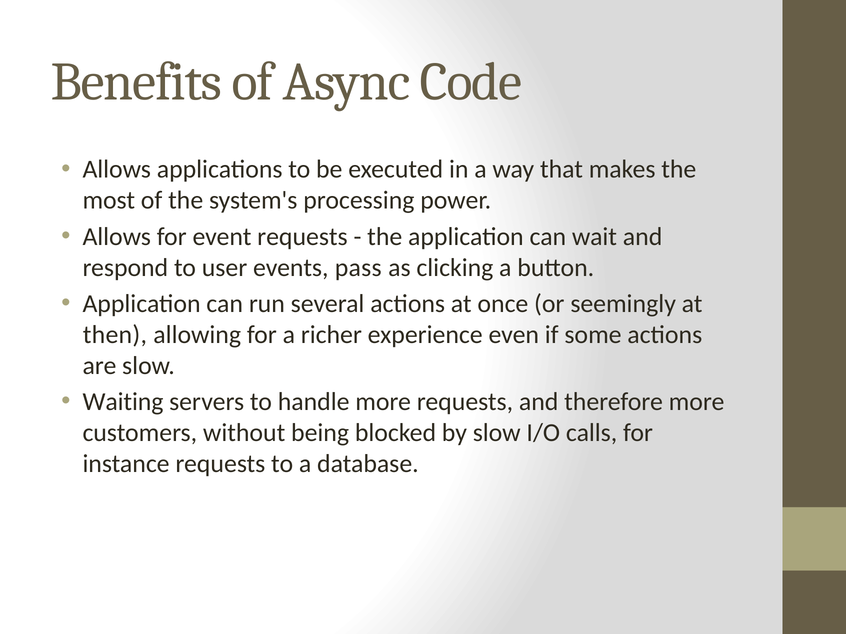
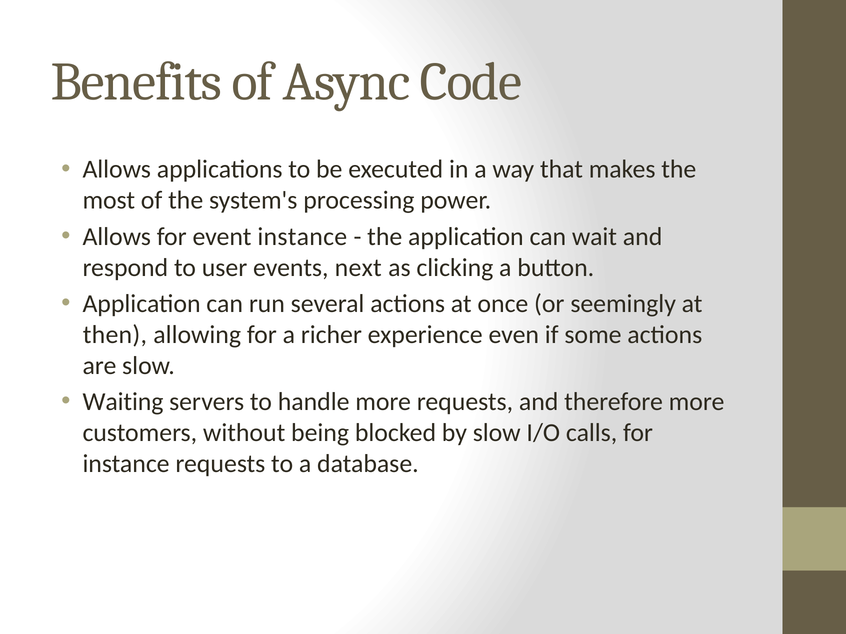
event requests: requests -> instance
pass: pass -> next
